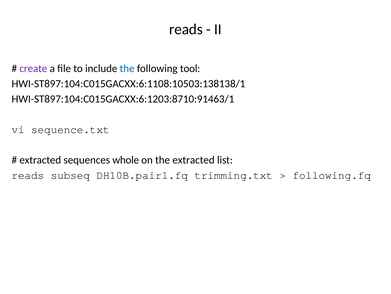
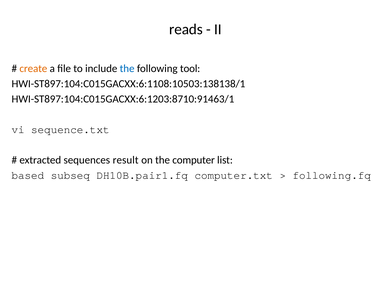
create colour: purple -> orange
whole: whole -> result
the extracted: extracted -> computer
reads at (28, 175): reads -> based
trimming.txt: trimming.txt -> computer.txt
